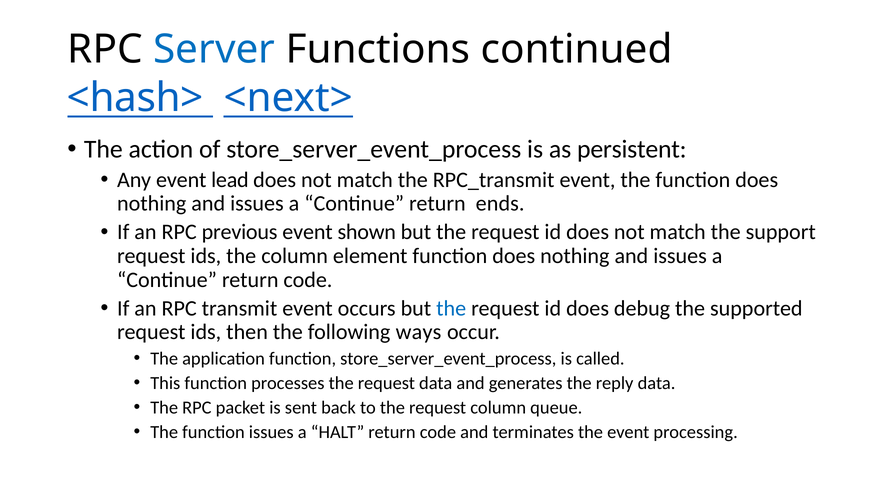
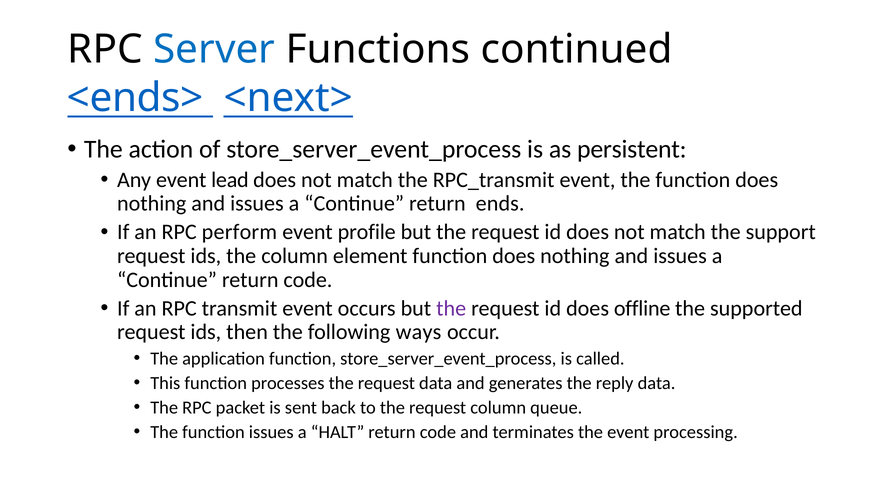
<hash>: <hash> -> <ends>
previous: previous -> perform
shown: shown -> profile
the at (451, 308) colour: blue -> purple
debug: debug -> offline
